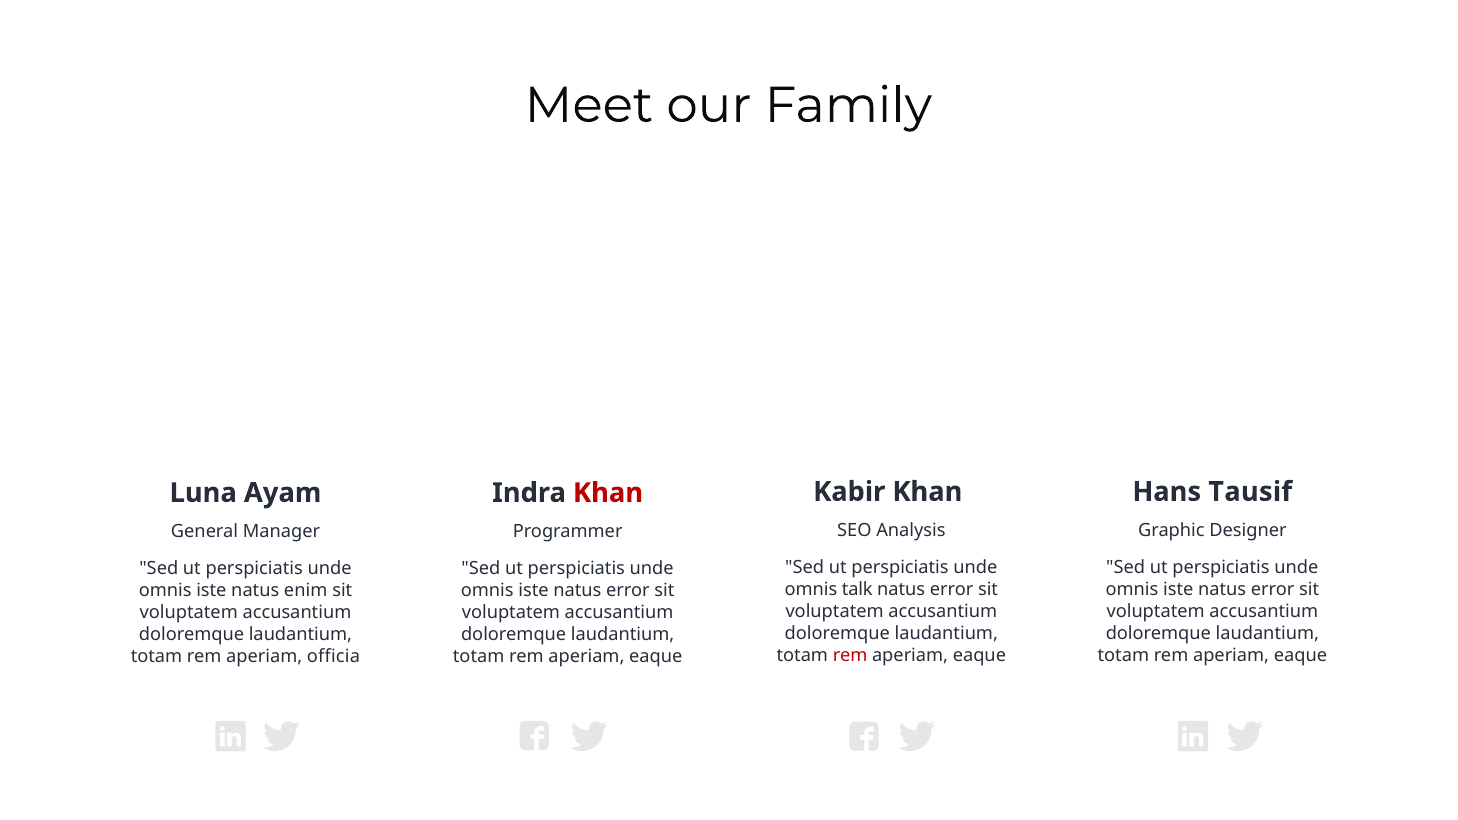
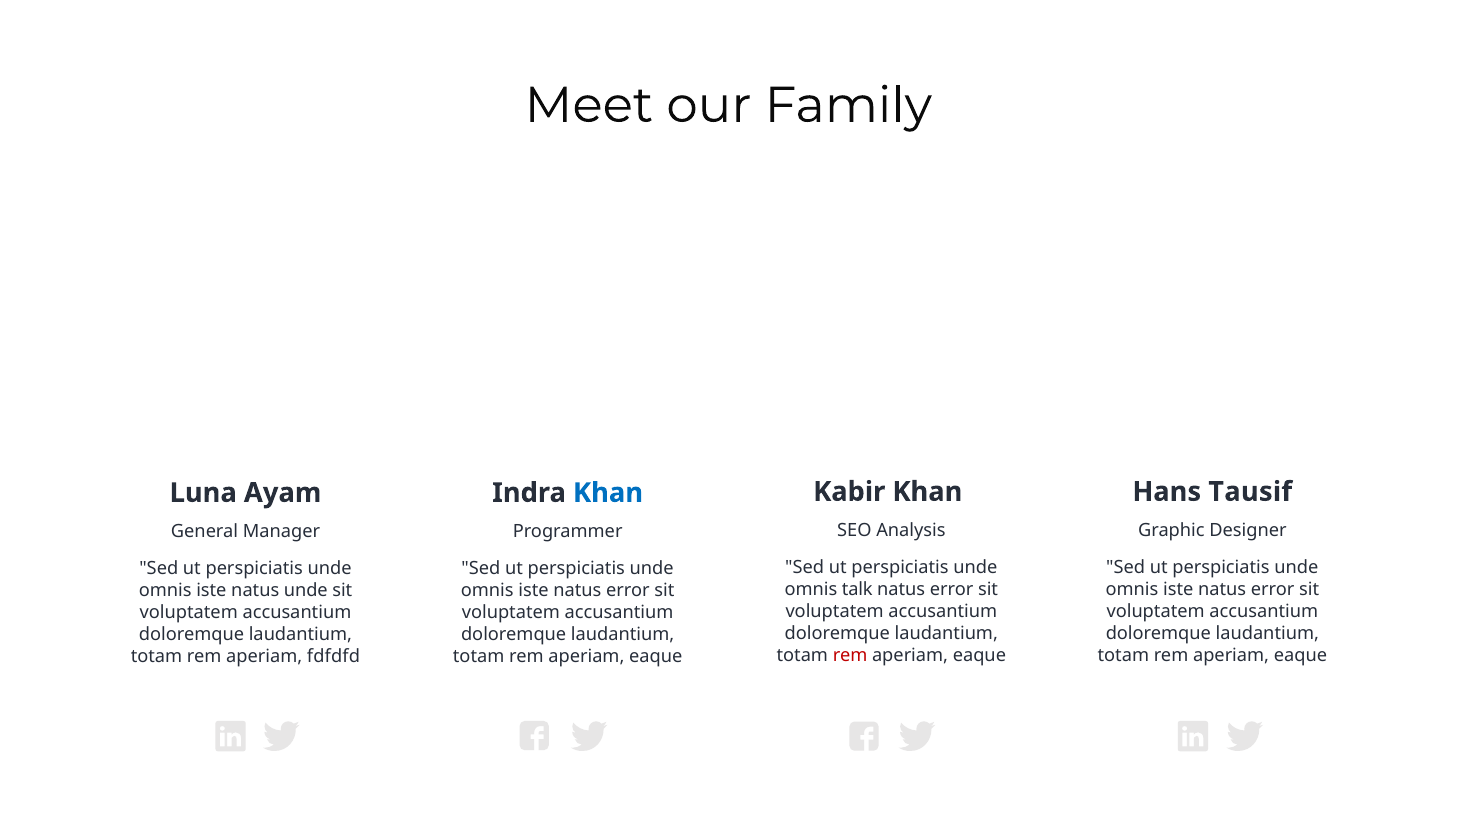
Khan at (608, 493) colour: red -> blue
natus enim: enim -> unde
officia: officia -> fdfdfd
